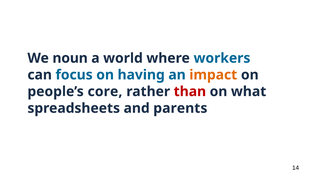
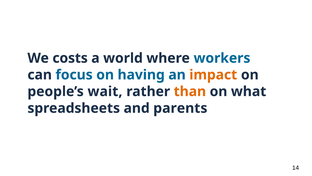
noun: noun -> costs
core: core -> wait
than colour: red -> orange
